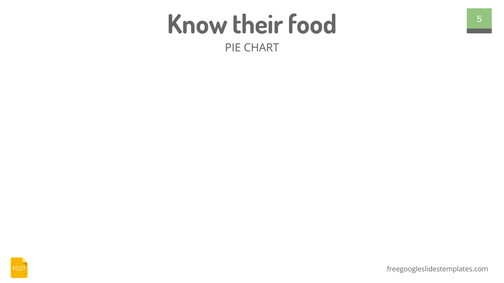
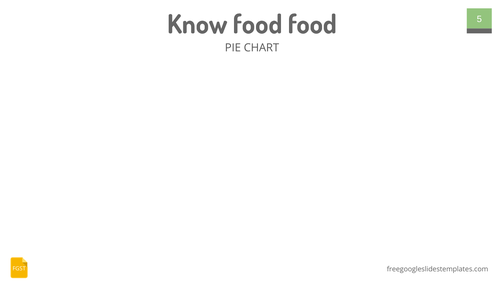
Know their: their -> food
